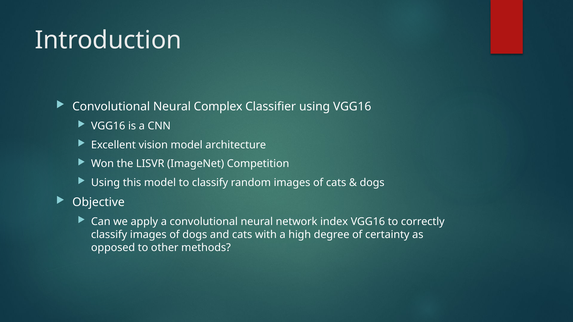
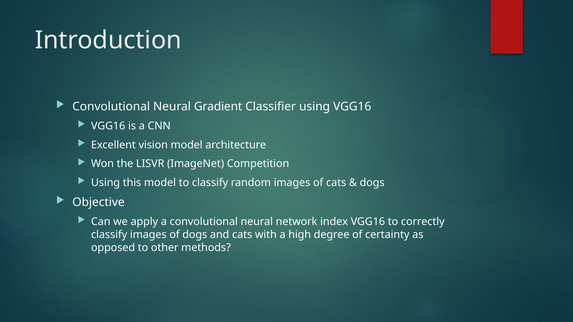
Complex: Complex -> Gradient
